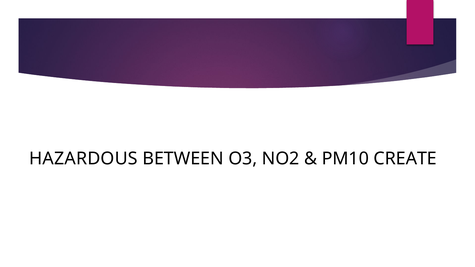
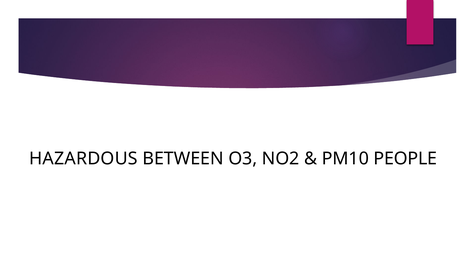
CREATE: CREATE -> PEOPLE
